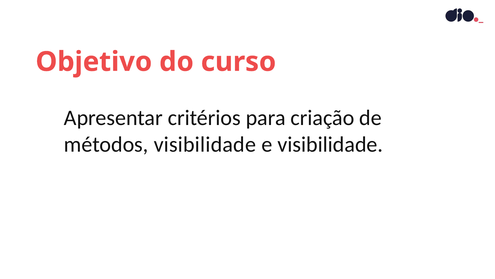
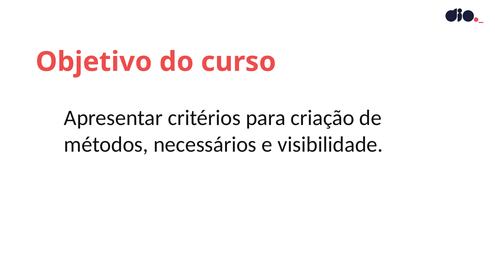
métodos visibilidade: visibilidade -> necessários
